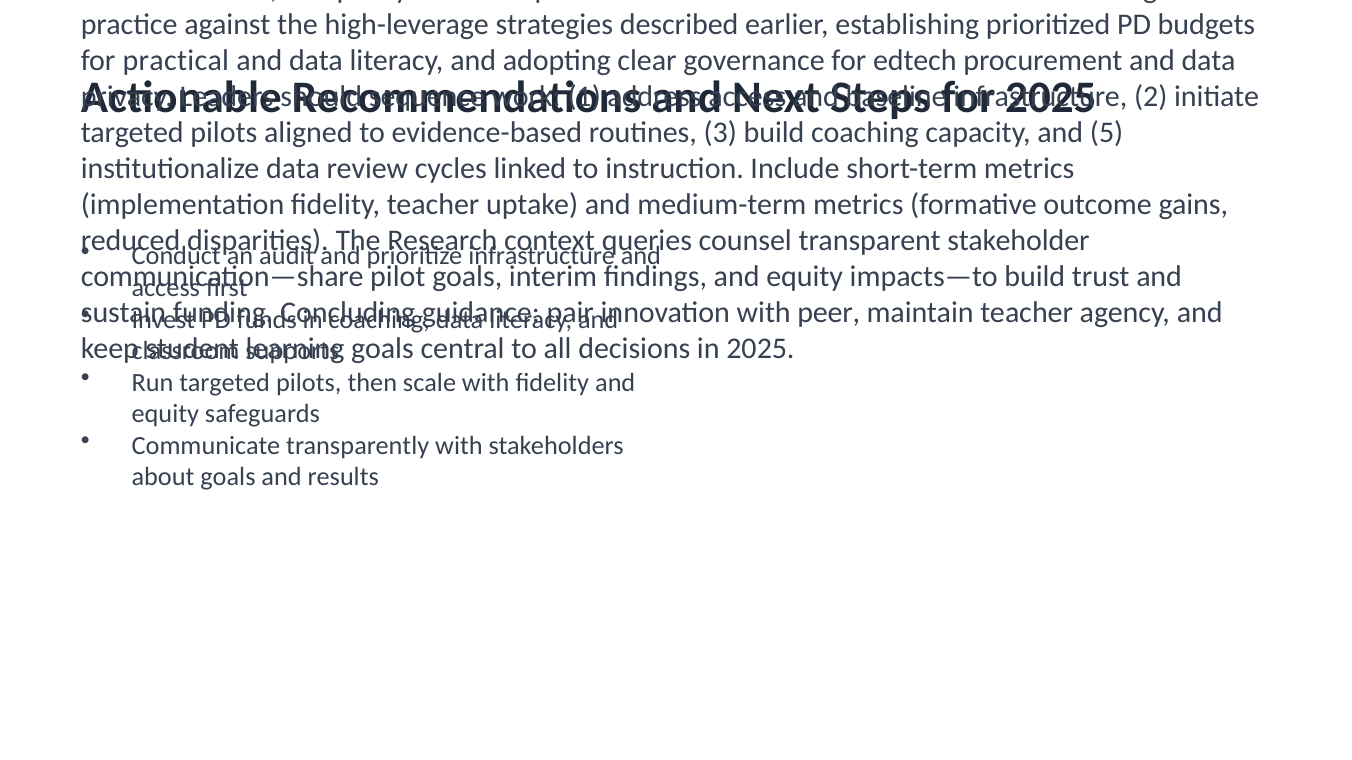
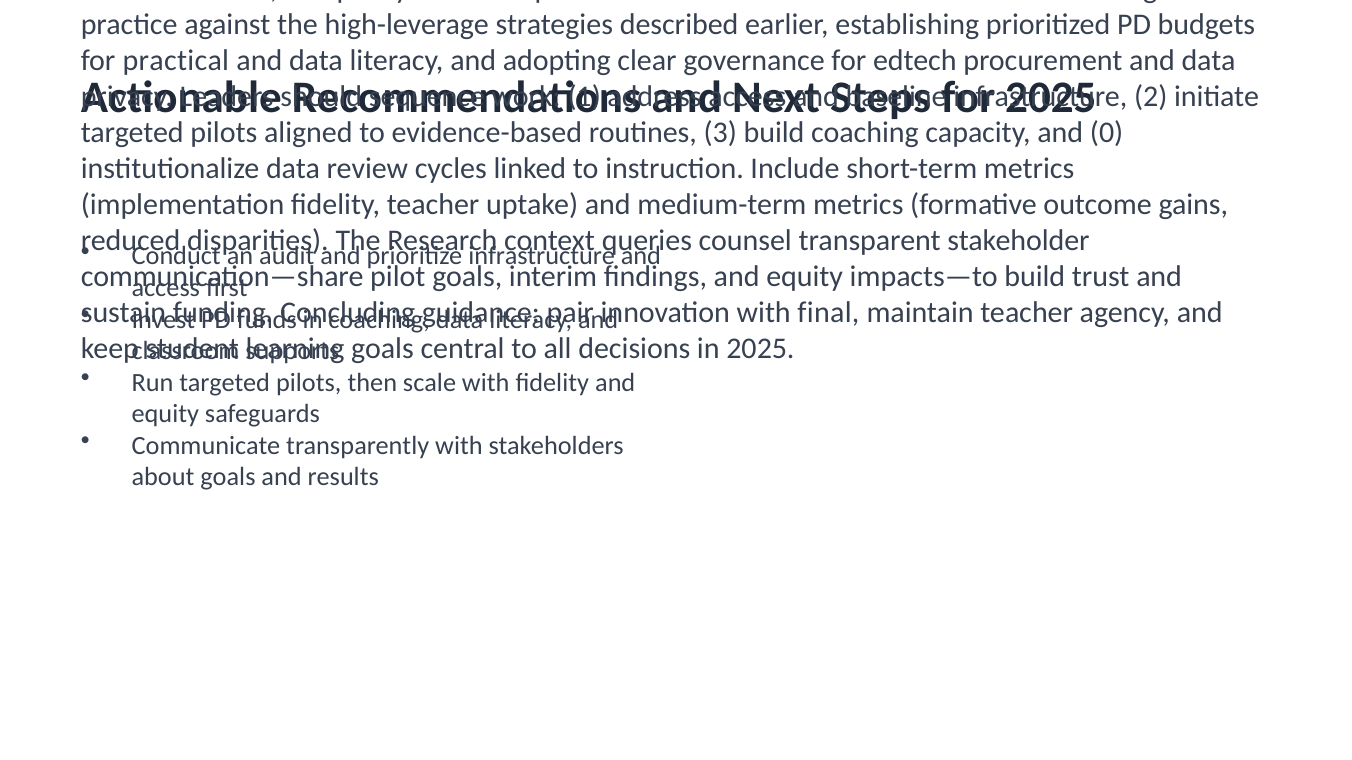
5: 5 -> 0
with peer: peer -> final
